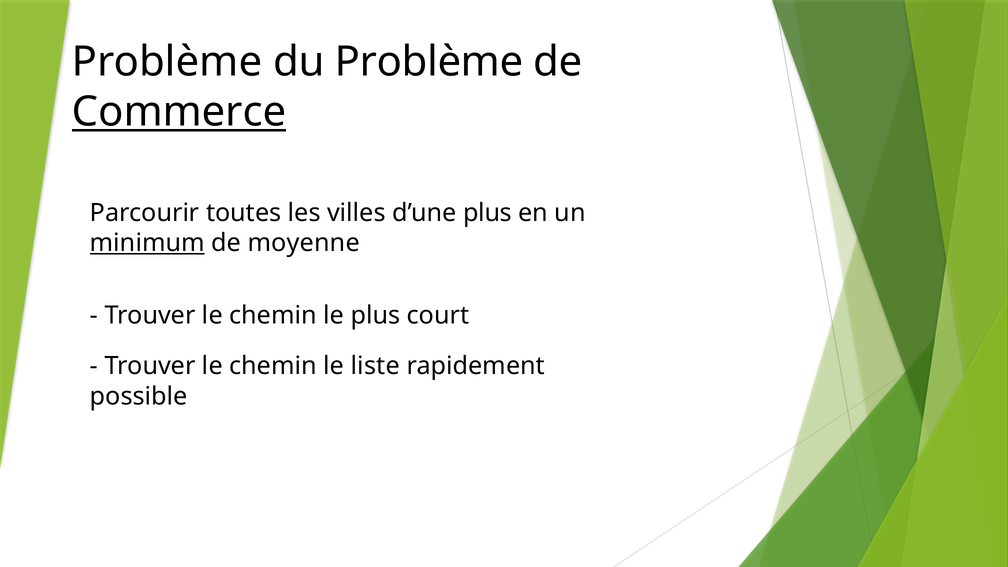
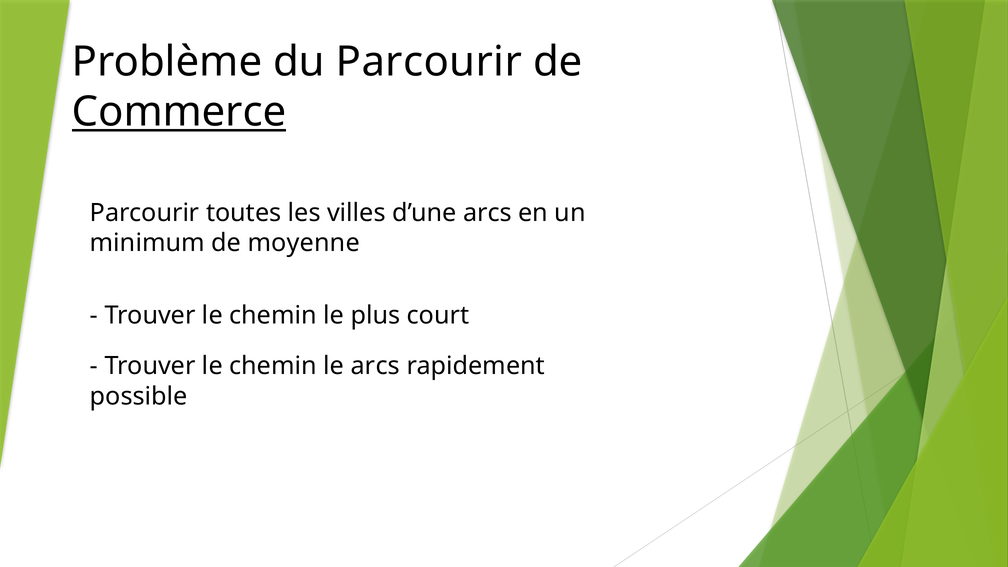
du Problème: Problème -> Parcourir
d’une plus: plus -> arcs
minimum underline: present -> none
le liste: liste -> arcs
